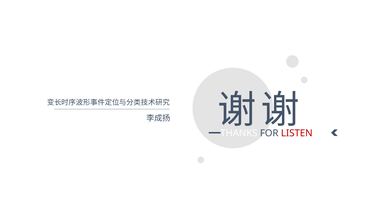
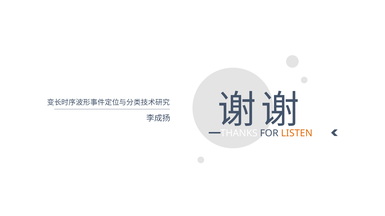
LISTEN colour: red -> orange
